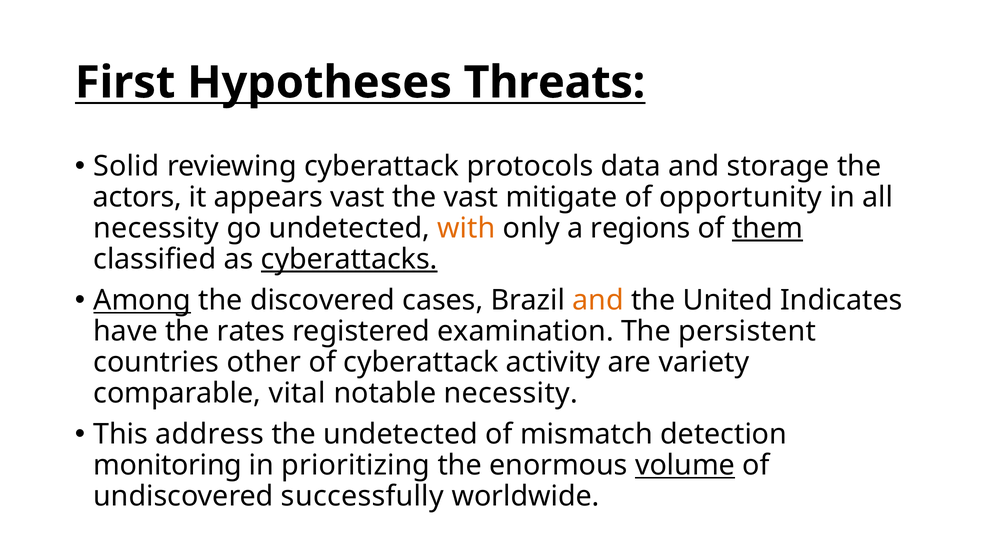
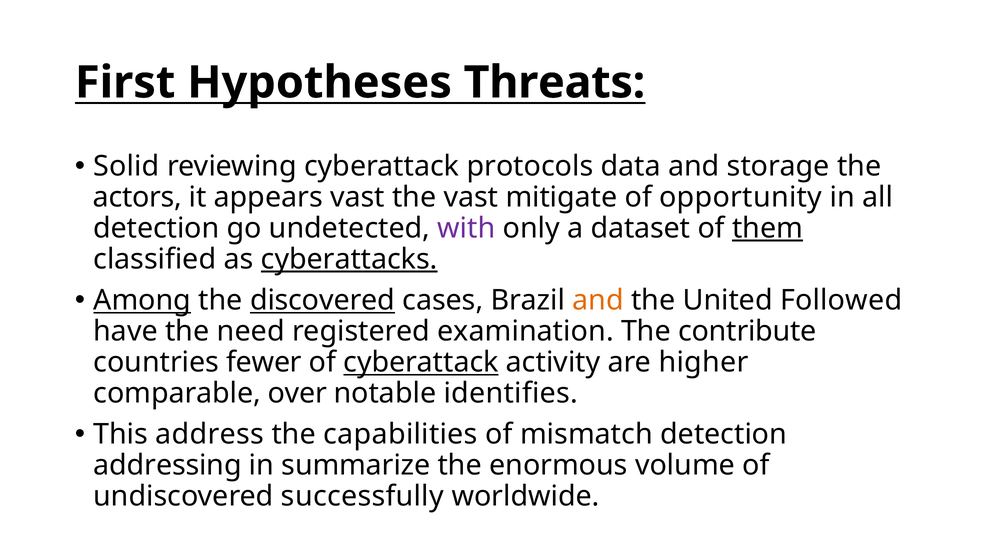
necessity at (156, 228): necessity -> detection
with colour: orange -> purple
regions: regions -> dataset
discovered underline: none -> present
Indicates: Indicates -> Followed
rates: rates -> need
persistent: persistent -> contribute
other: other -> fewer
cyberattack at (421, 362) underline: none -> present
variety: variety -> higher
vital: vital -> over
notable necessity: necessity -> identifies
the undetected: undetected -> capabilities
monitoring: monitoring -> addressing
prioritizing: prioritizing -> summarize
volume underline: present -> none
